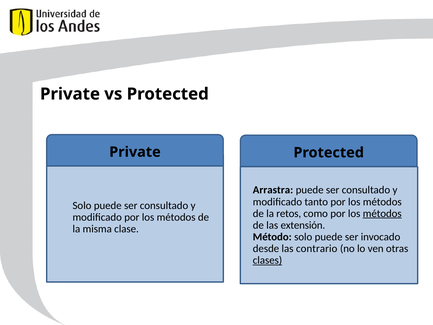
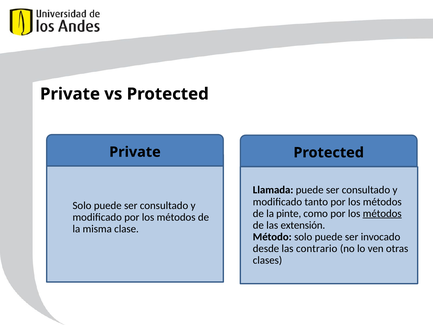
Arrastra: Arrastra -> Llamada
retos: retos -> pinte
clases underline: present -> none
